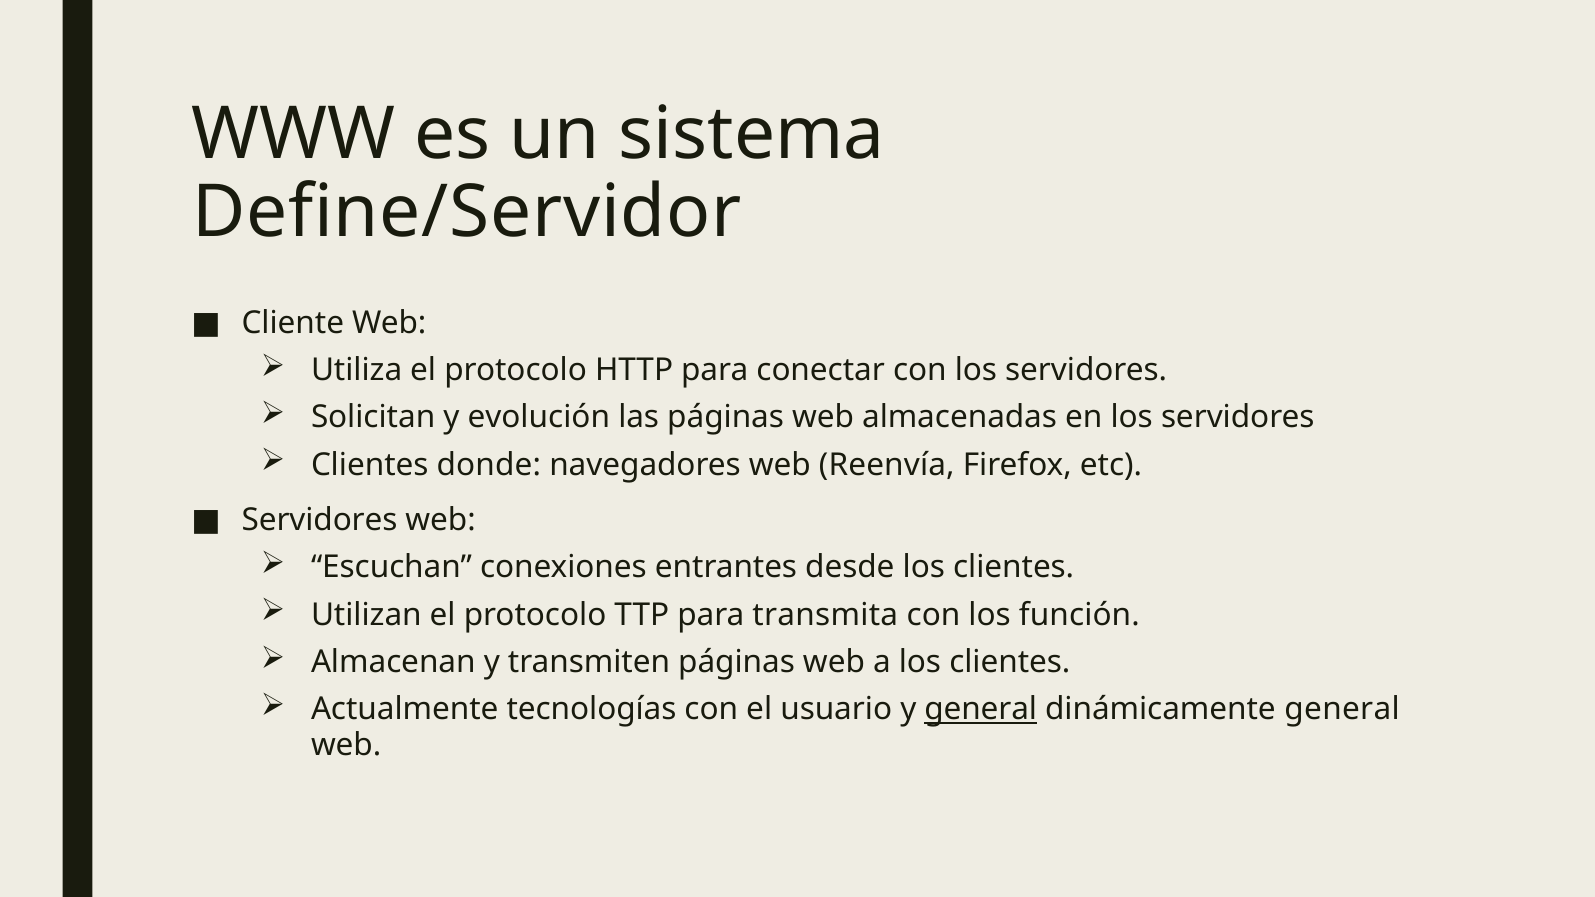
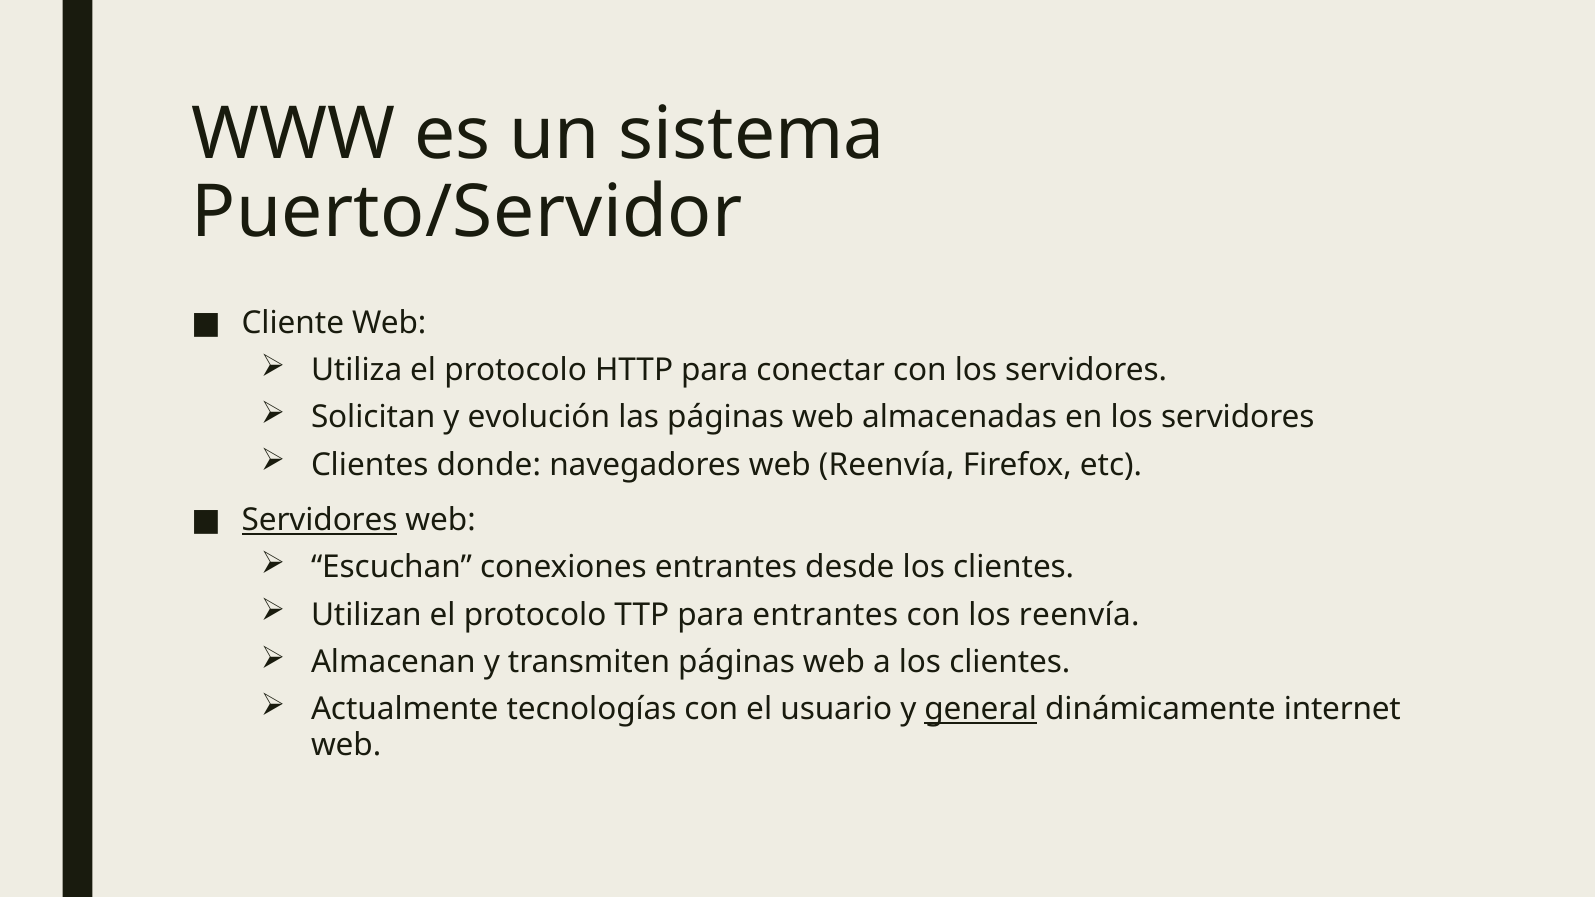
Define/Servidor: Define/Servidor -> Puerto/Servidor
Servidores at (320, 520) underline: none -> present
para transmita: transmita -> entrantes
los función: función -> reenvía
dinámicamente general: general -> internet
